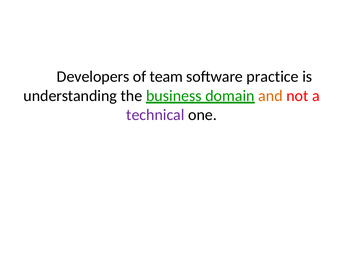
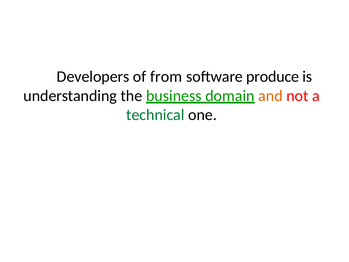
team: team -> from
practice: practice -> produce
technical colour: purple -> green
